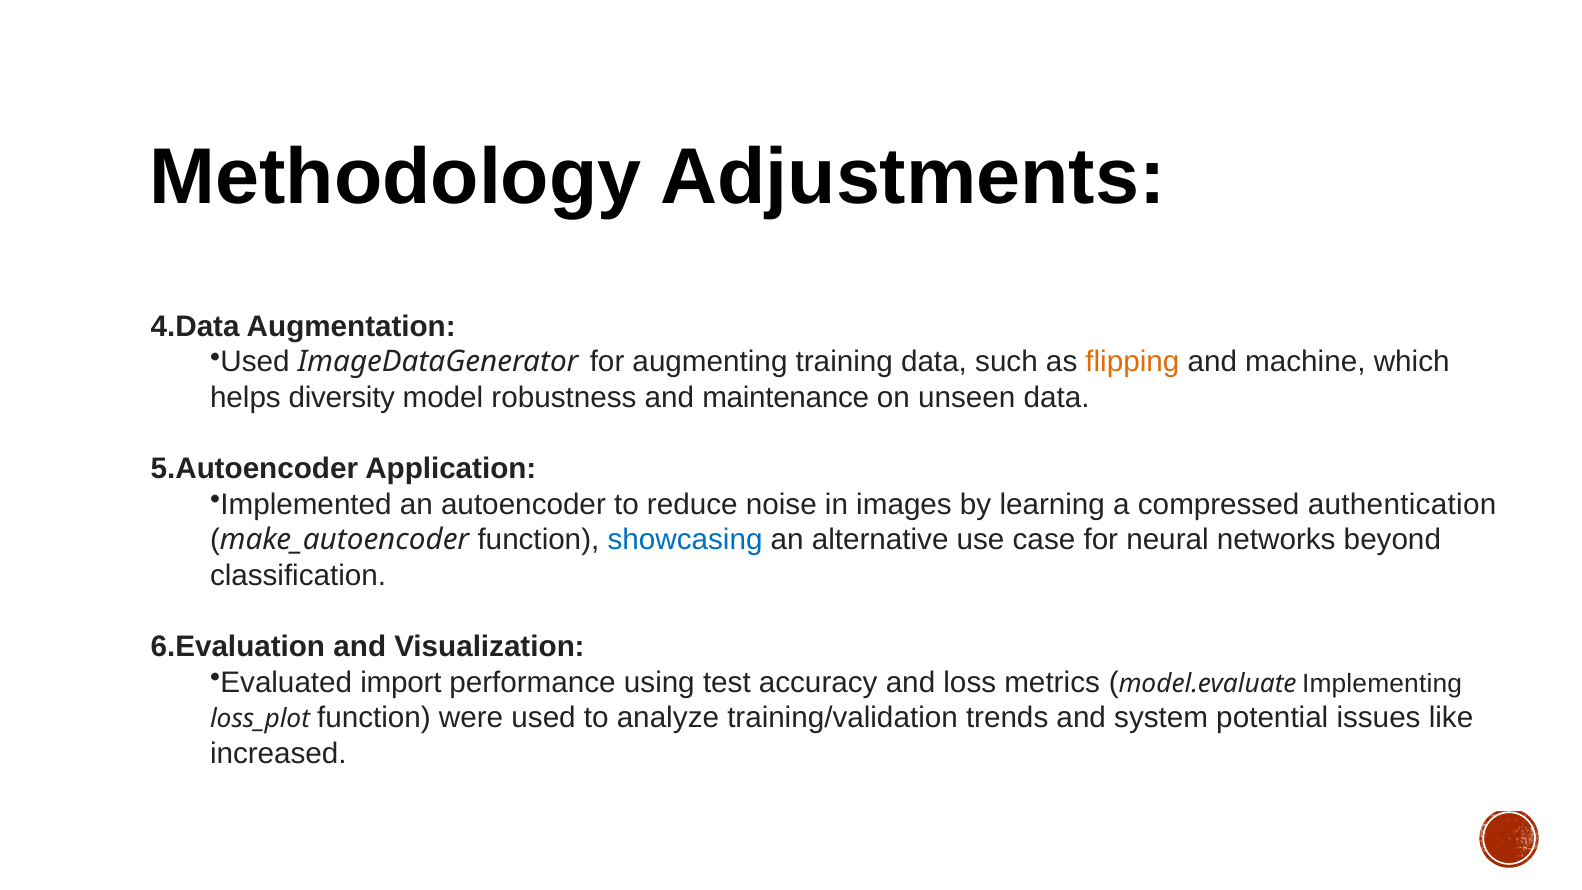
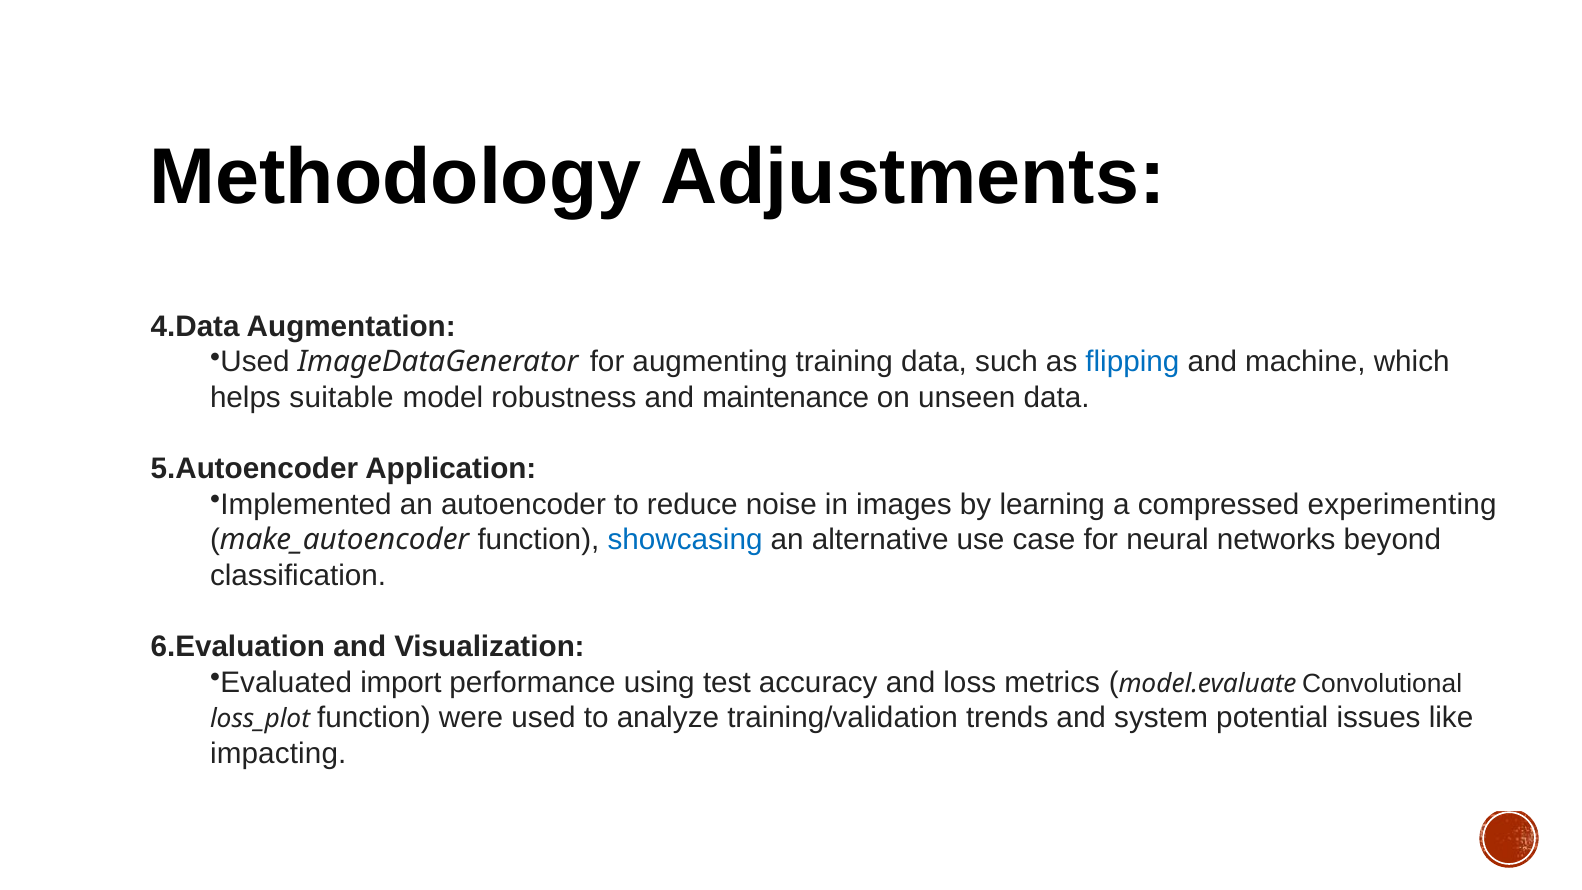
flipping colour: orange -> blue
diversity: diversity -> suitable
authentication: authentication -> experimenting
Implementing: Implementing -> Convolutional
increased: increased -> impacting
